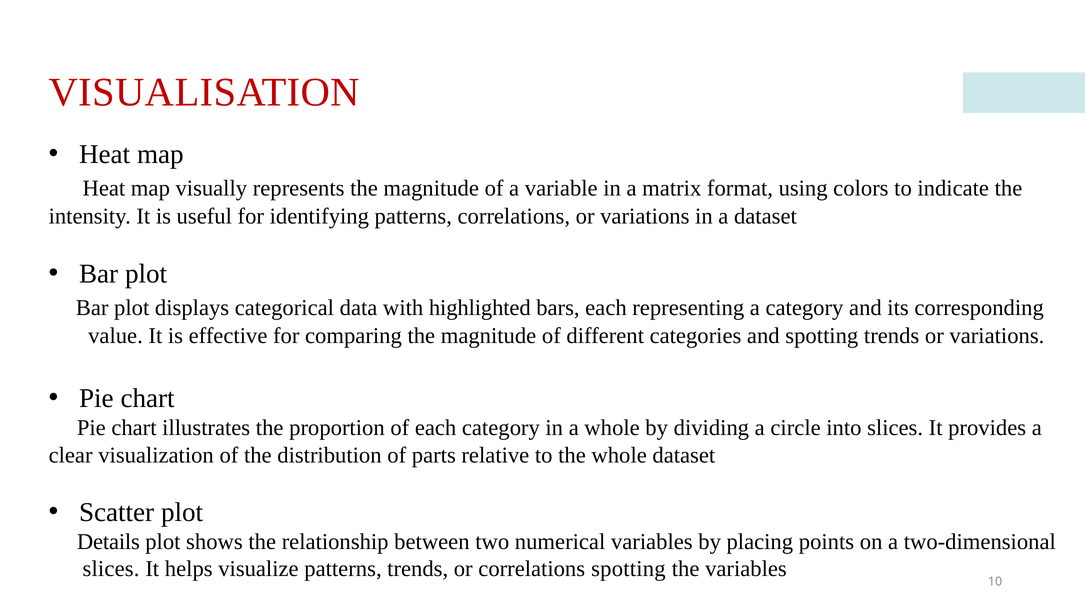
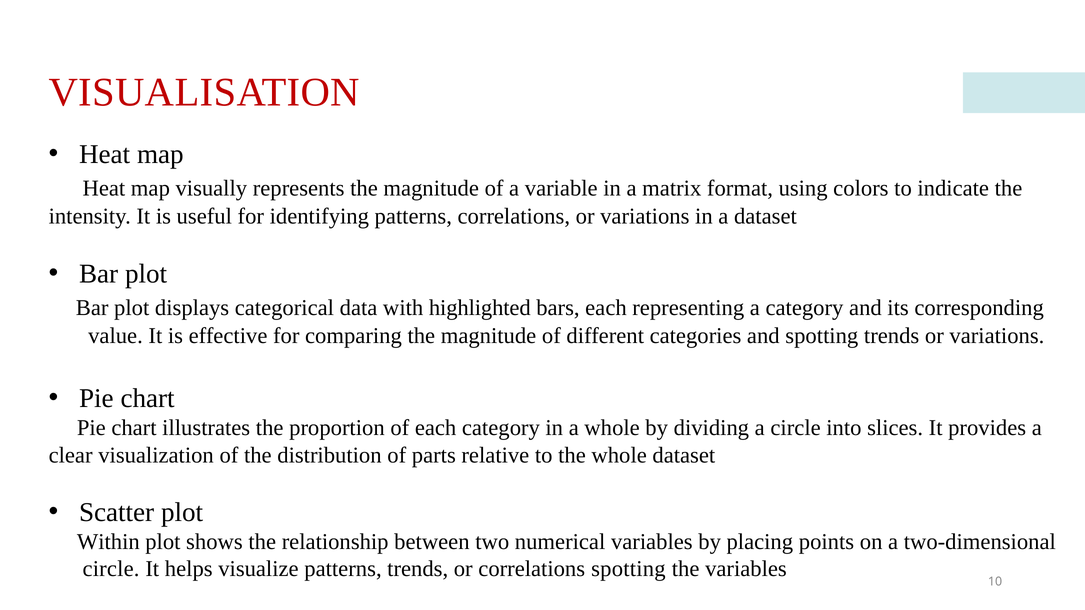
Details: Details -> Within
slices at (111, 569): slices -> circle
